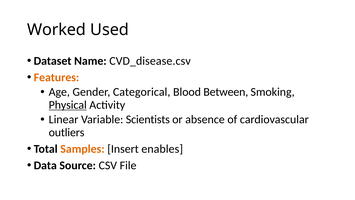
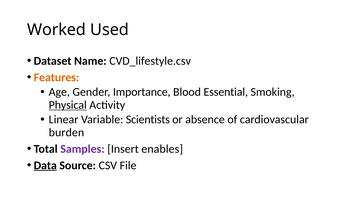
CVD_disease.csv: CVD_disease.csv -> CVD_lifestyle.csv
Categorical: Categorical -> Importance
Between: Between -> Essential
outliers: outliers -> burden
Samples colour: orange -> purple
Data underline: none -> present
